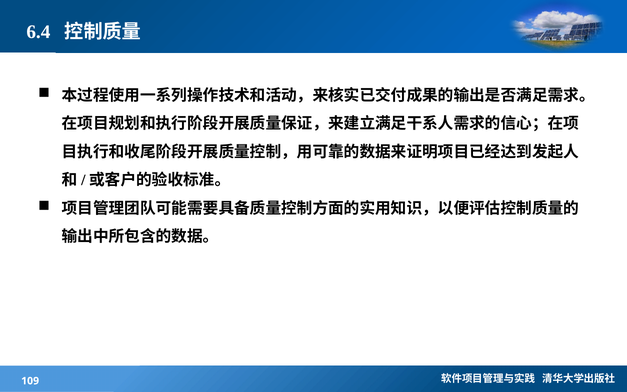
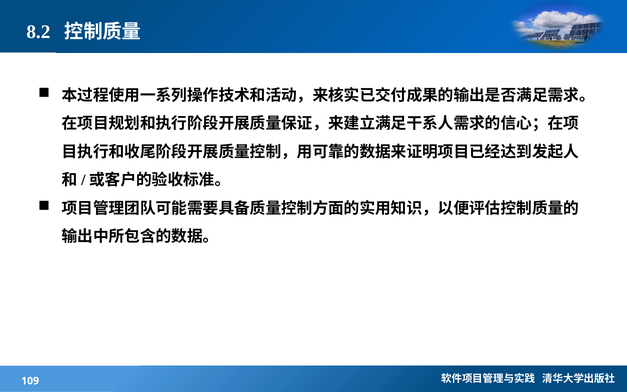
6.4: 6.4 -> 8.2
